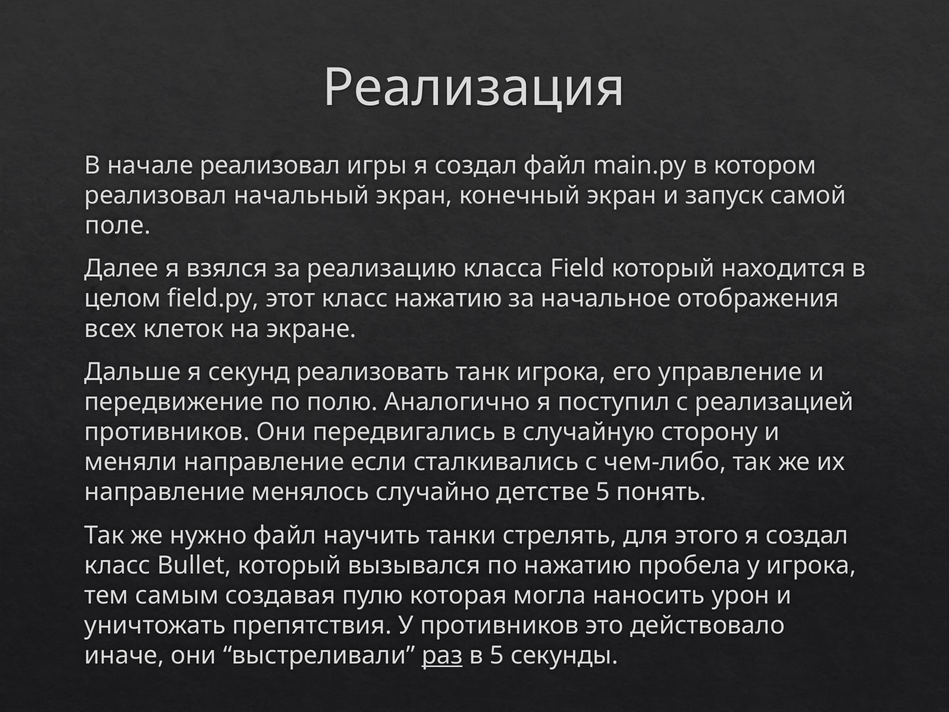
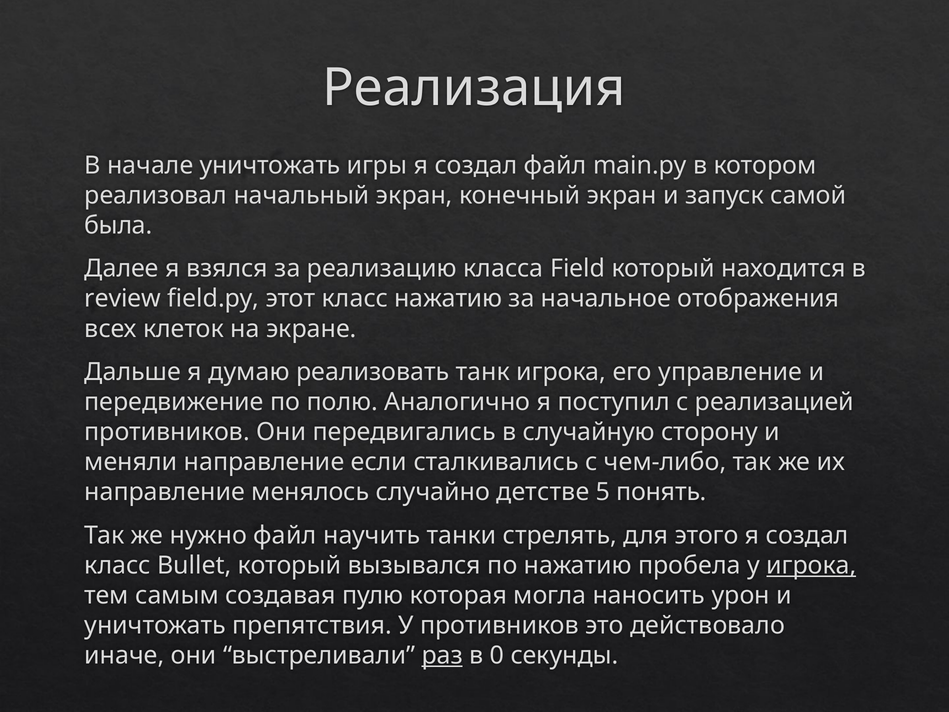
начале реализовал: реализовал -> уничтожать
поле: поле -> была
целом: целом -> review
секунд: секунд -> думаю
игрока at (811, 565) underline: none -> present
в 5: 5 -> 0
